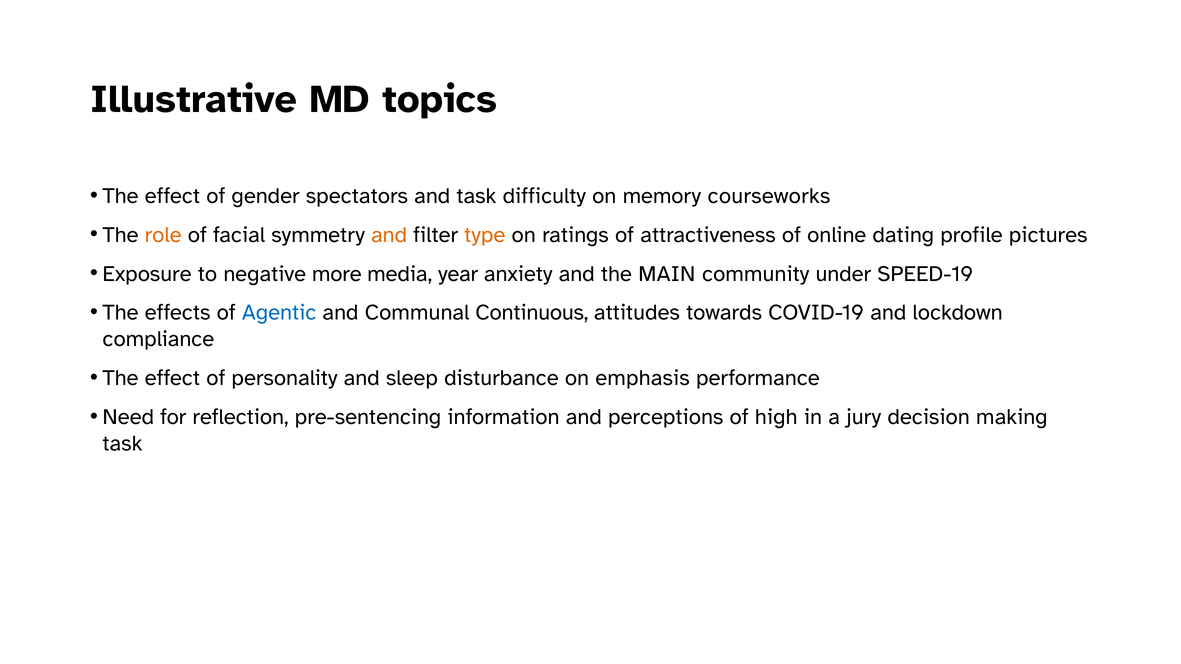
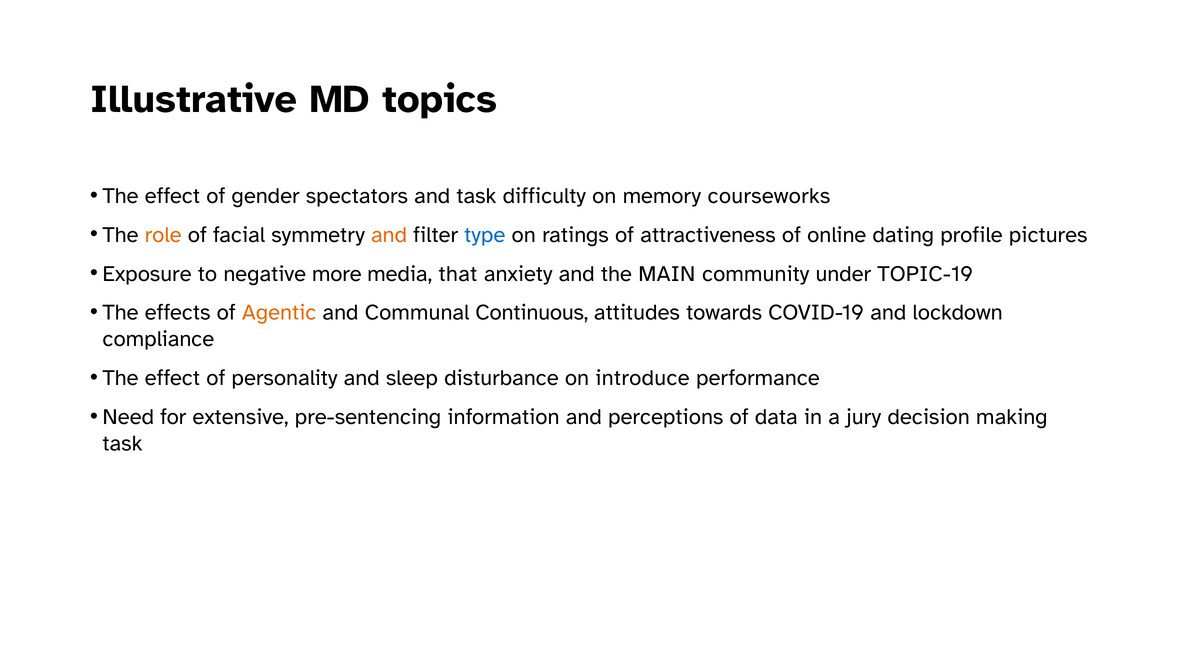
type colour: orange -> blue
year: year -> that
SPEED-19: SPEED-19 -> TOPIC-19
Agentic colour: blue -> orange
emphasis: emphasis -> introduce
reflection: reflection -> extensive
high: high -> data
